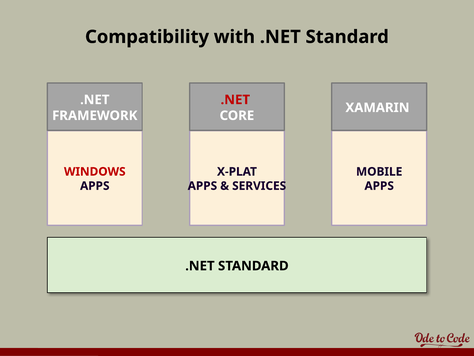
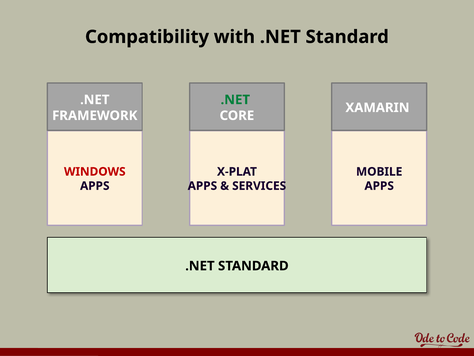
.NET at (235, 100) colour: red -> green
